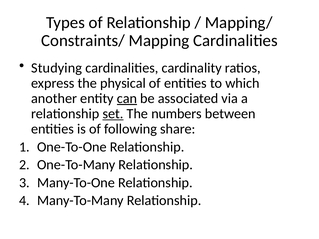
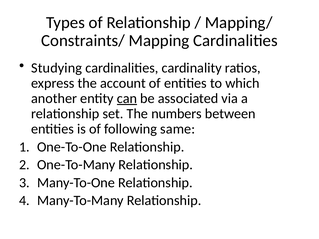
physical: physical -> account
set underline: present -> none
share: share -> same
